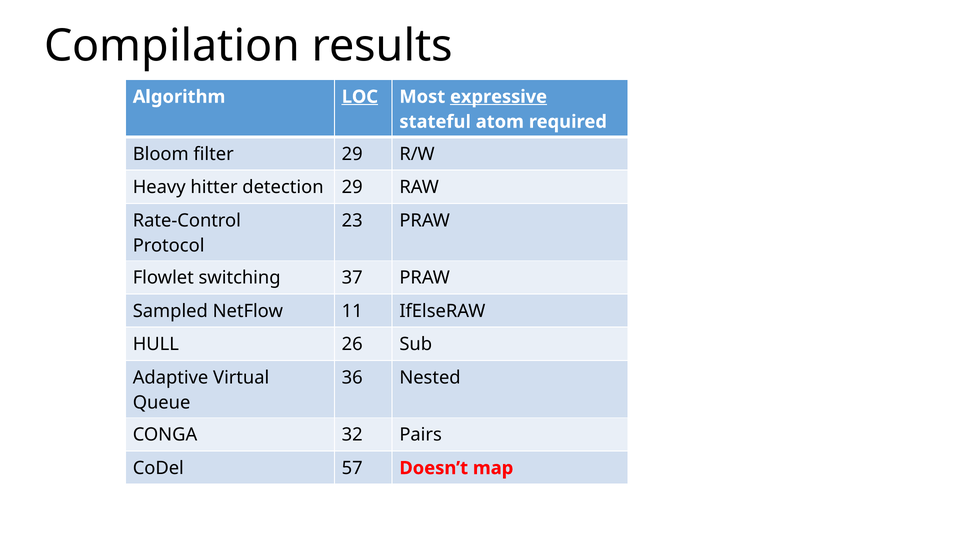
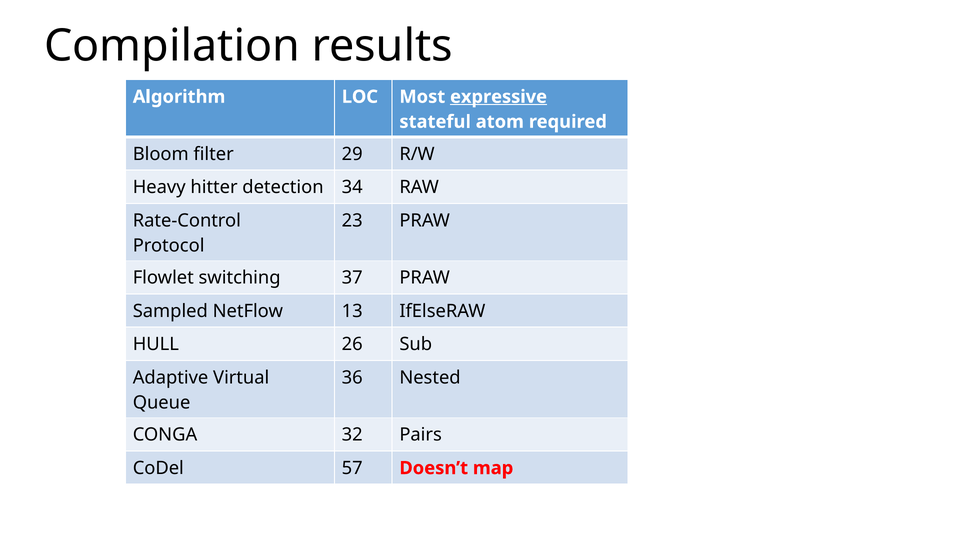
LOC underline: present -> none
detection 29: 29 -> 34
11: 11 -> 13
